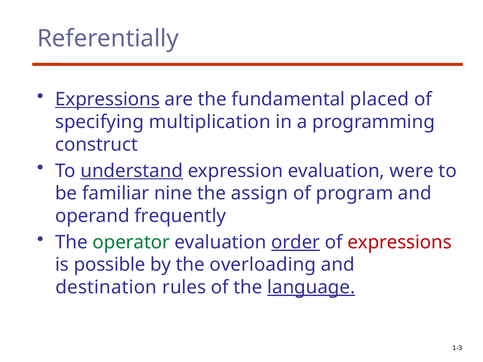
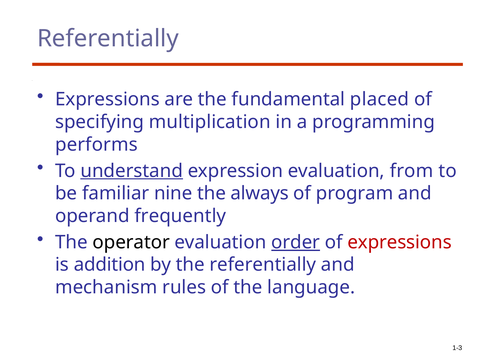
Expressions at (107, 100) underline: present -> none
construct: construct -> performs
were: were -> from
assign: assign -> always
operator colour: green -> black
possible: possible -> addition
the overloading: overloading -> referentially
destination: destination -> mechanism
language underline: present -> none
